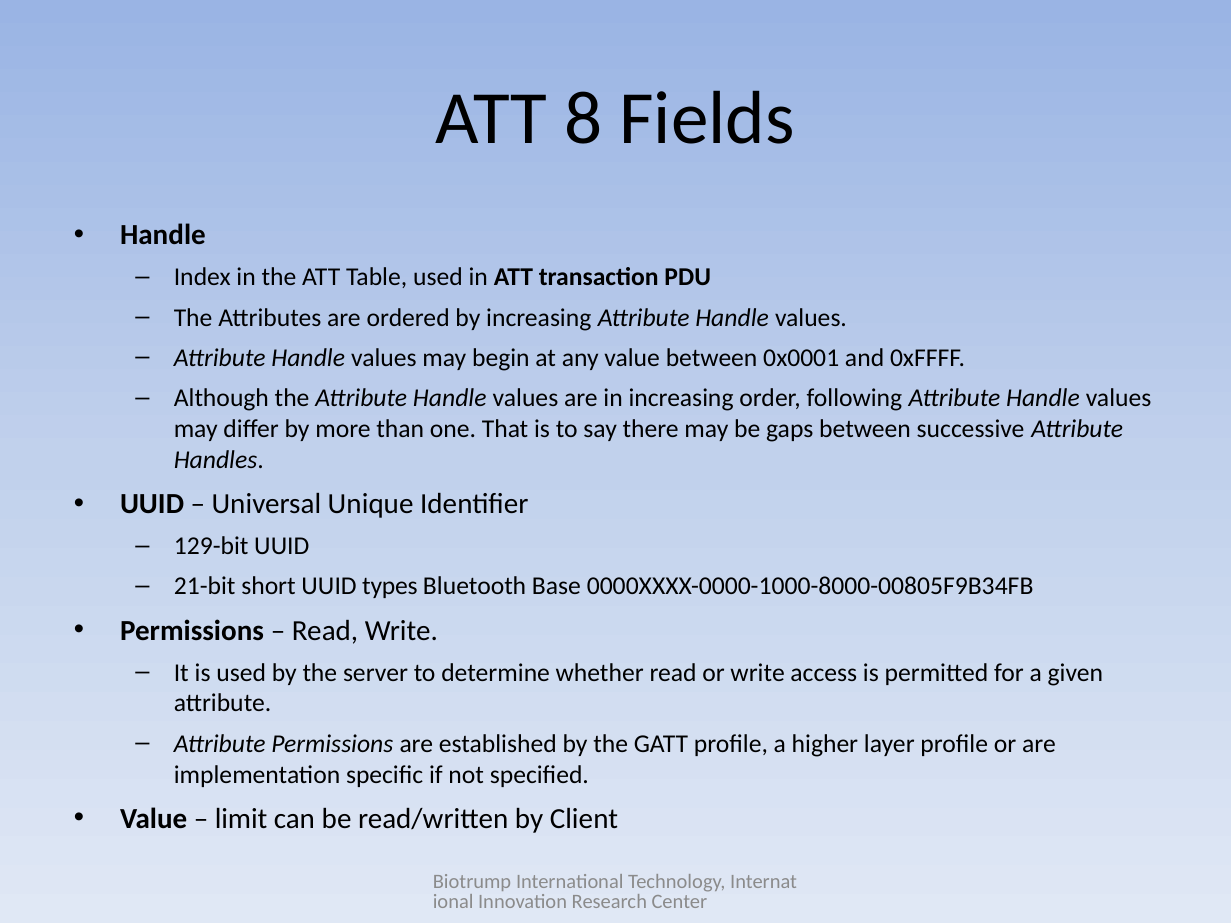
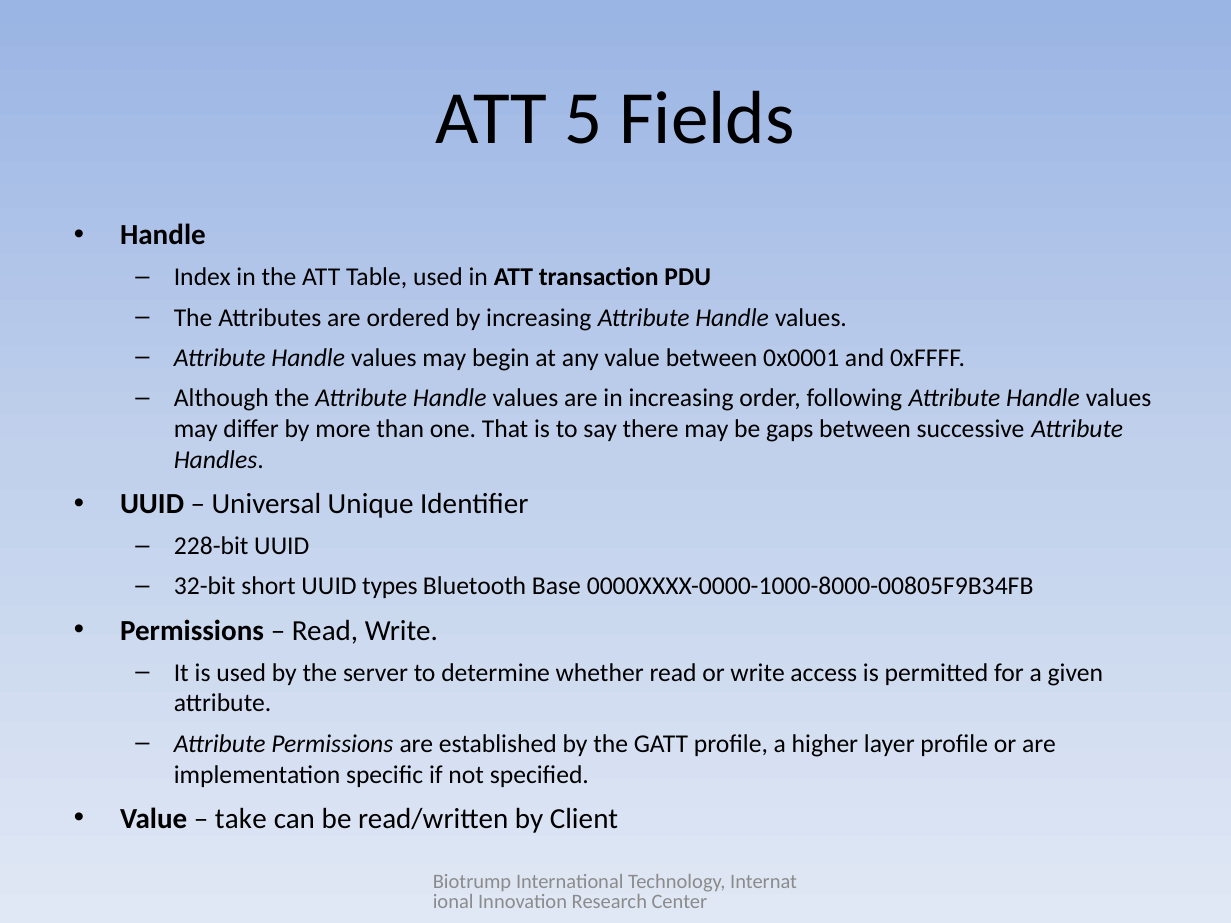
8: 8 -> 5
129-bit: 129-bit -> 228-bit
21-bit: 21-bit -> 32-bit
limit: limit -> take
